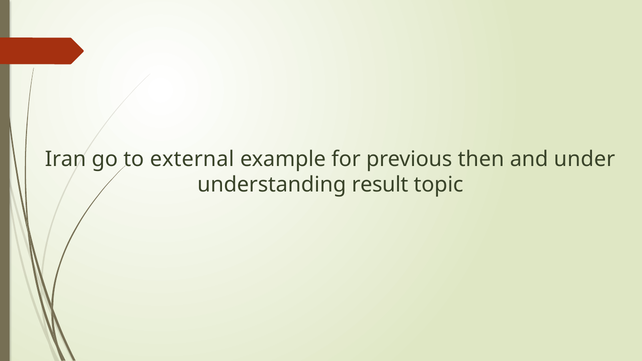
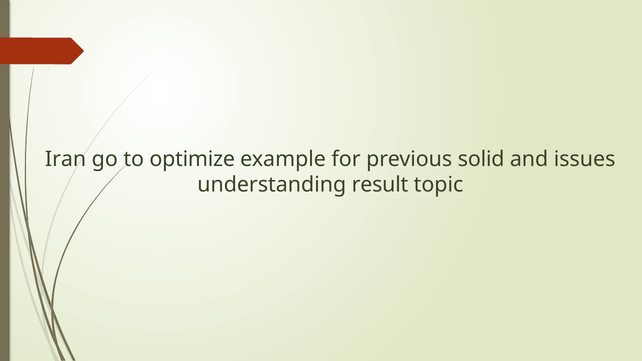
external: external -> optimize
then: then -> solid
under: under -> issues
